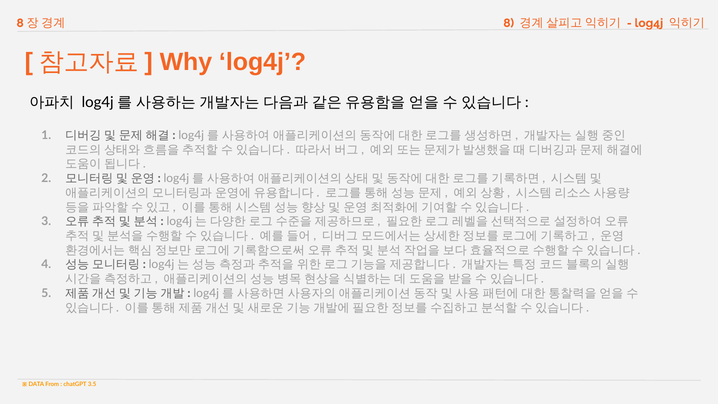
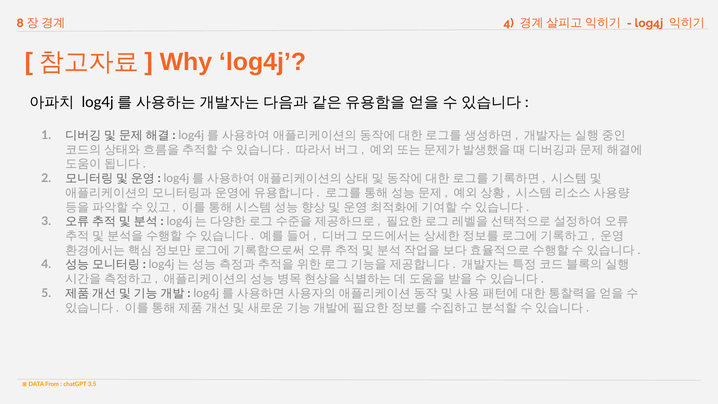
8 at (509, 23): 8 -> 4
